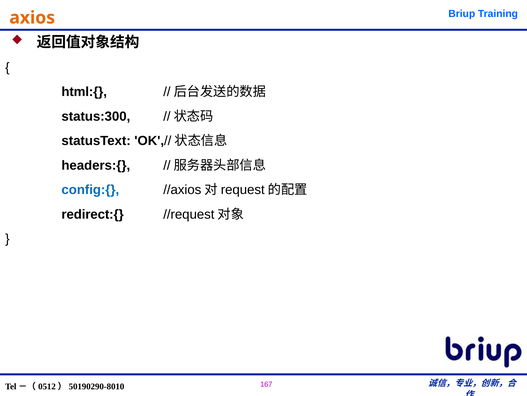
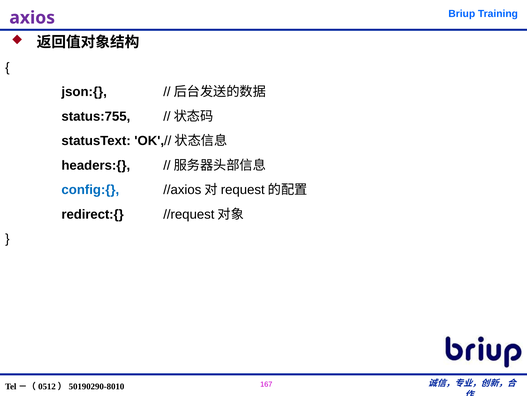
axios colour: orange -> purple
html:{: html:{ -> json:{
status:300: status:300 -> status:755
